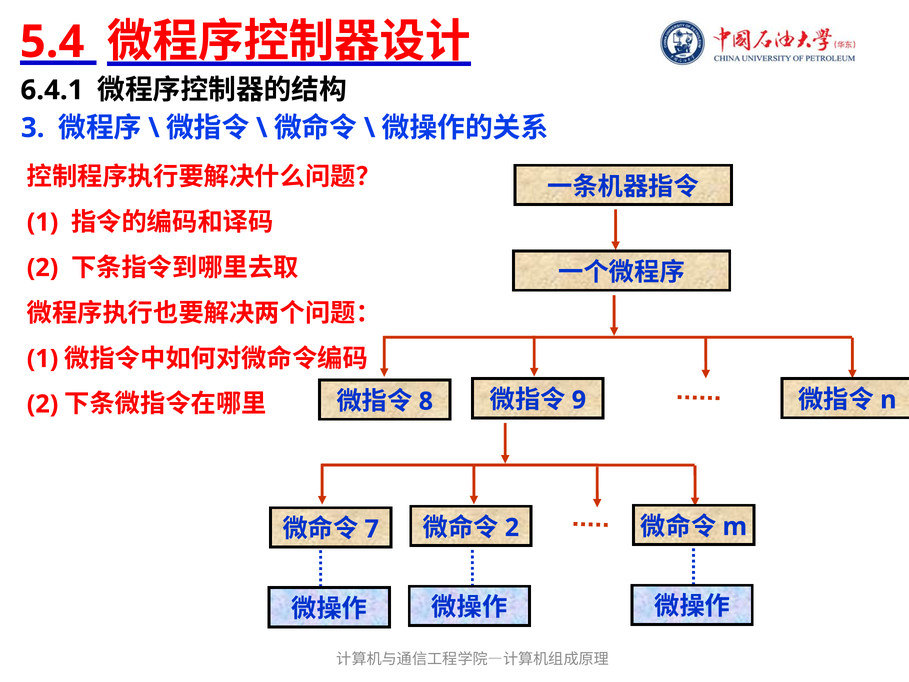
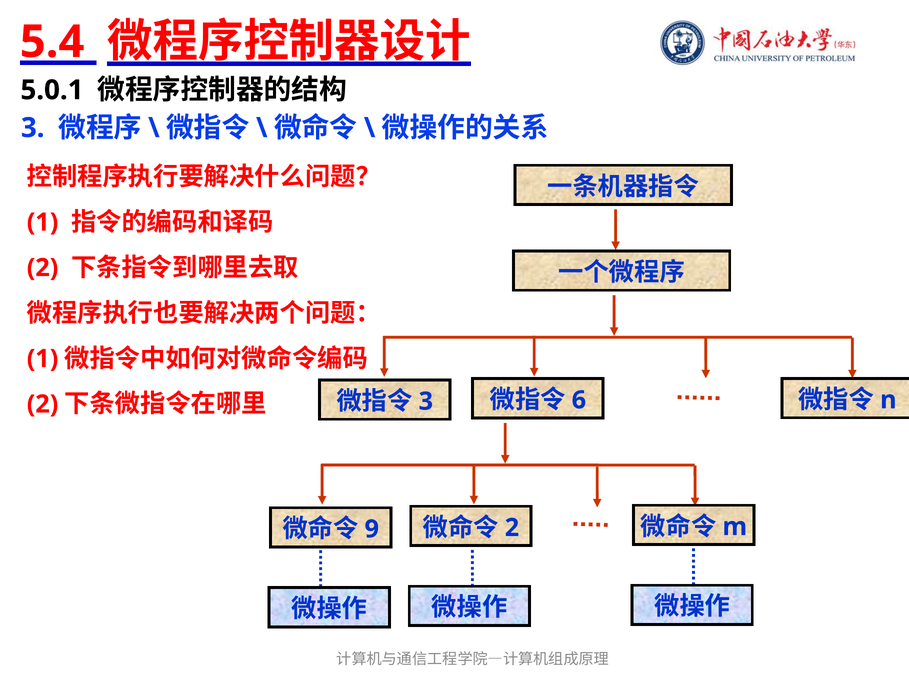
6.4.1: 6.4.1 -> 5.0.1
8 at (426, 401): 8 -> 3
9: 9 -> 6
7: 7 -> 9
